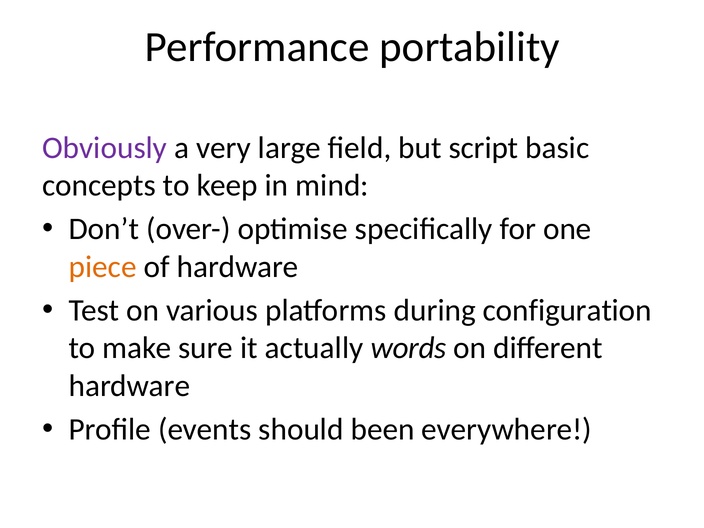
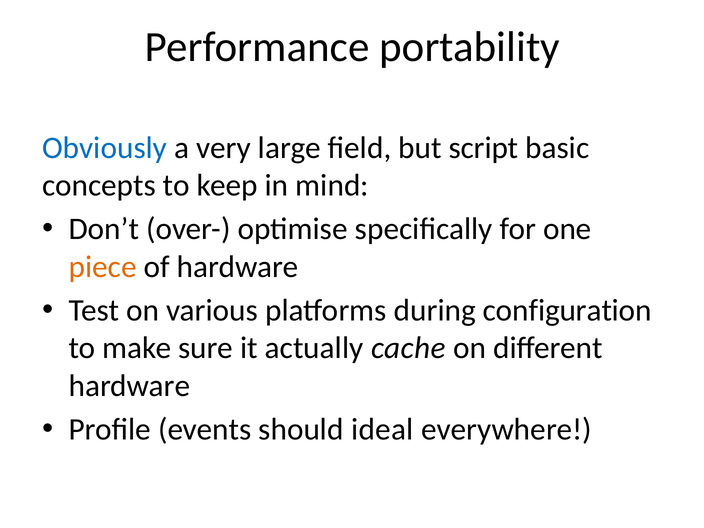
Obviously colour: purple -> blue
words: words -> cache
been: been -> ideal
